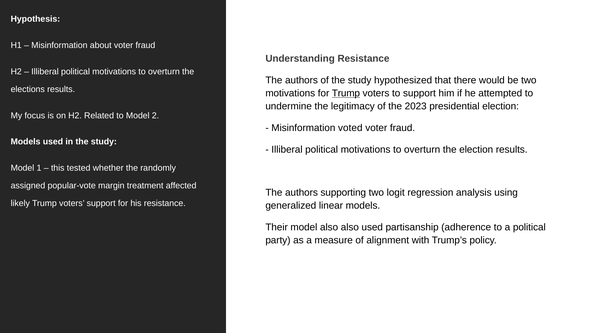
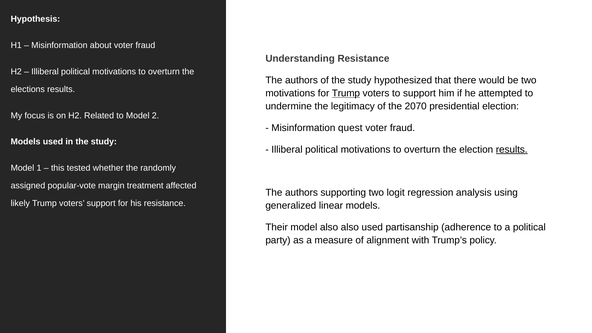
2023: 2023 -> 2070
voted: voted -> quest
results at (512, 149) underline: none -> present
